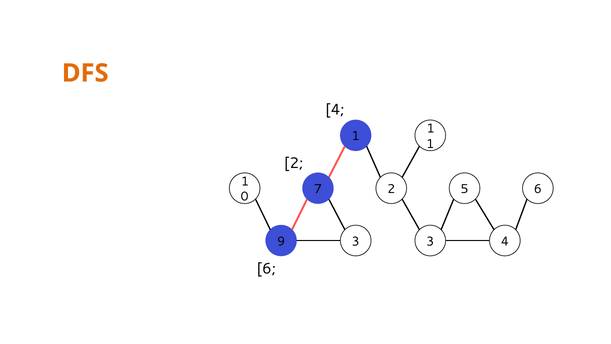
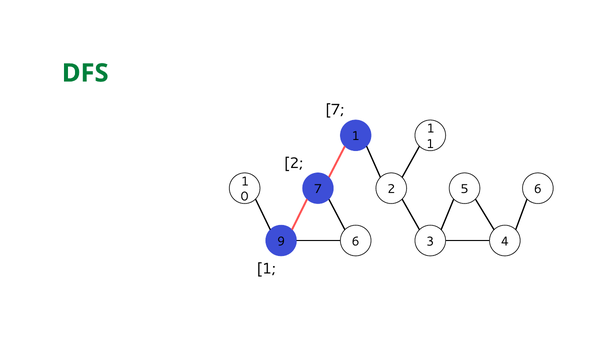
DFS colour: orange -> green
4 at (335, 110): 4 -> 7
9 3: 3 -> 6
6 at (266, 268): 6 -> 1
